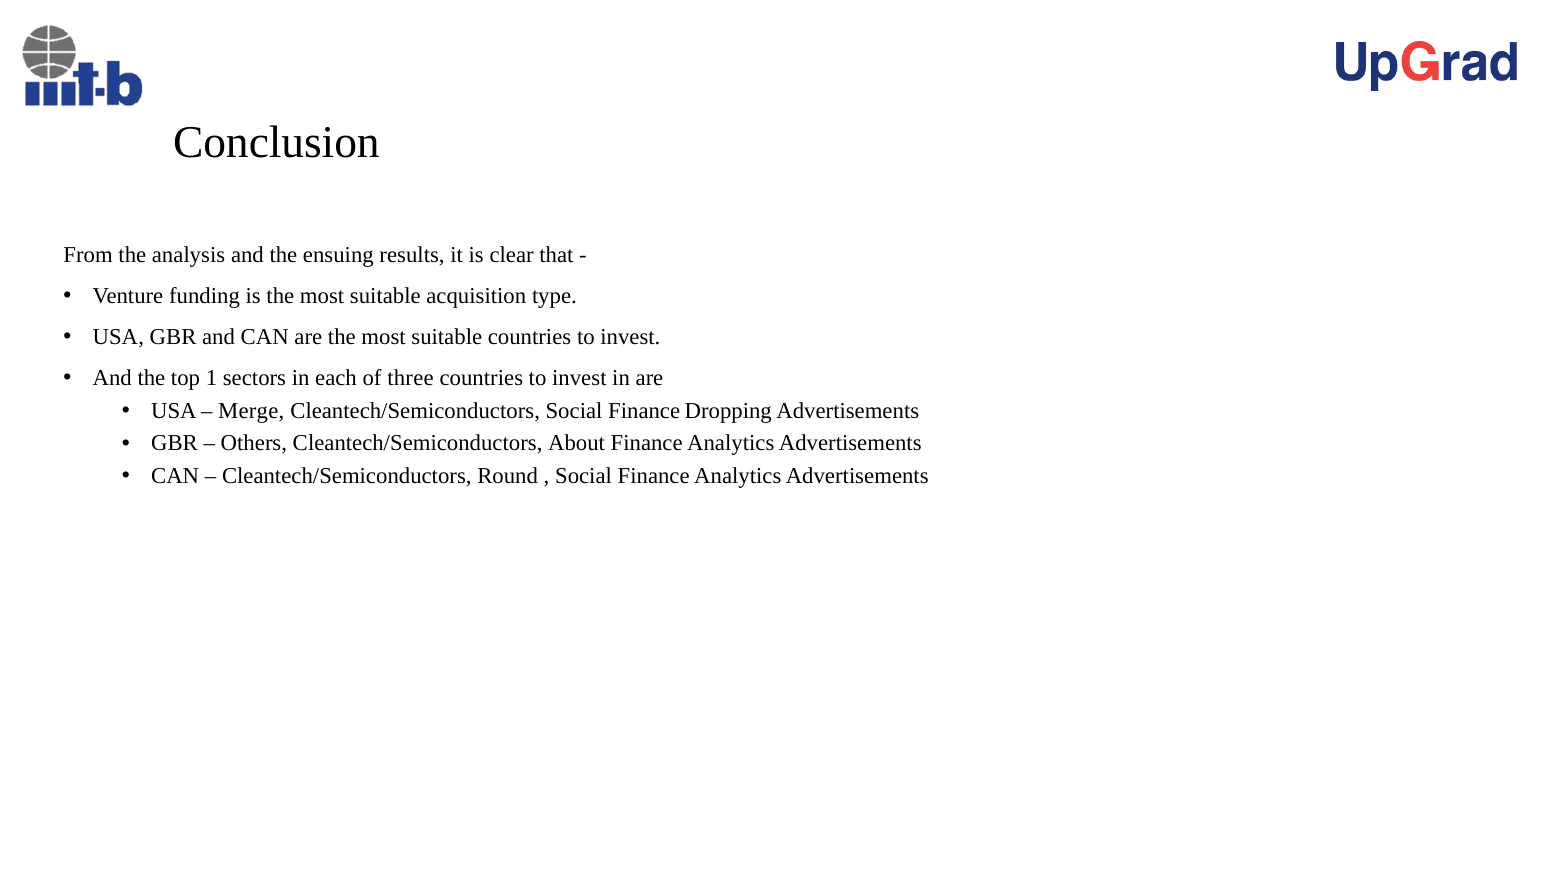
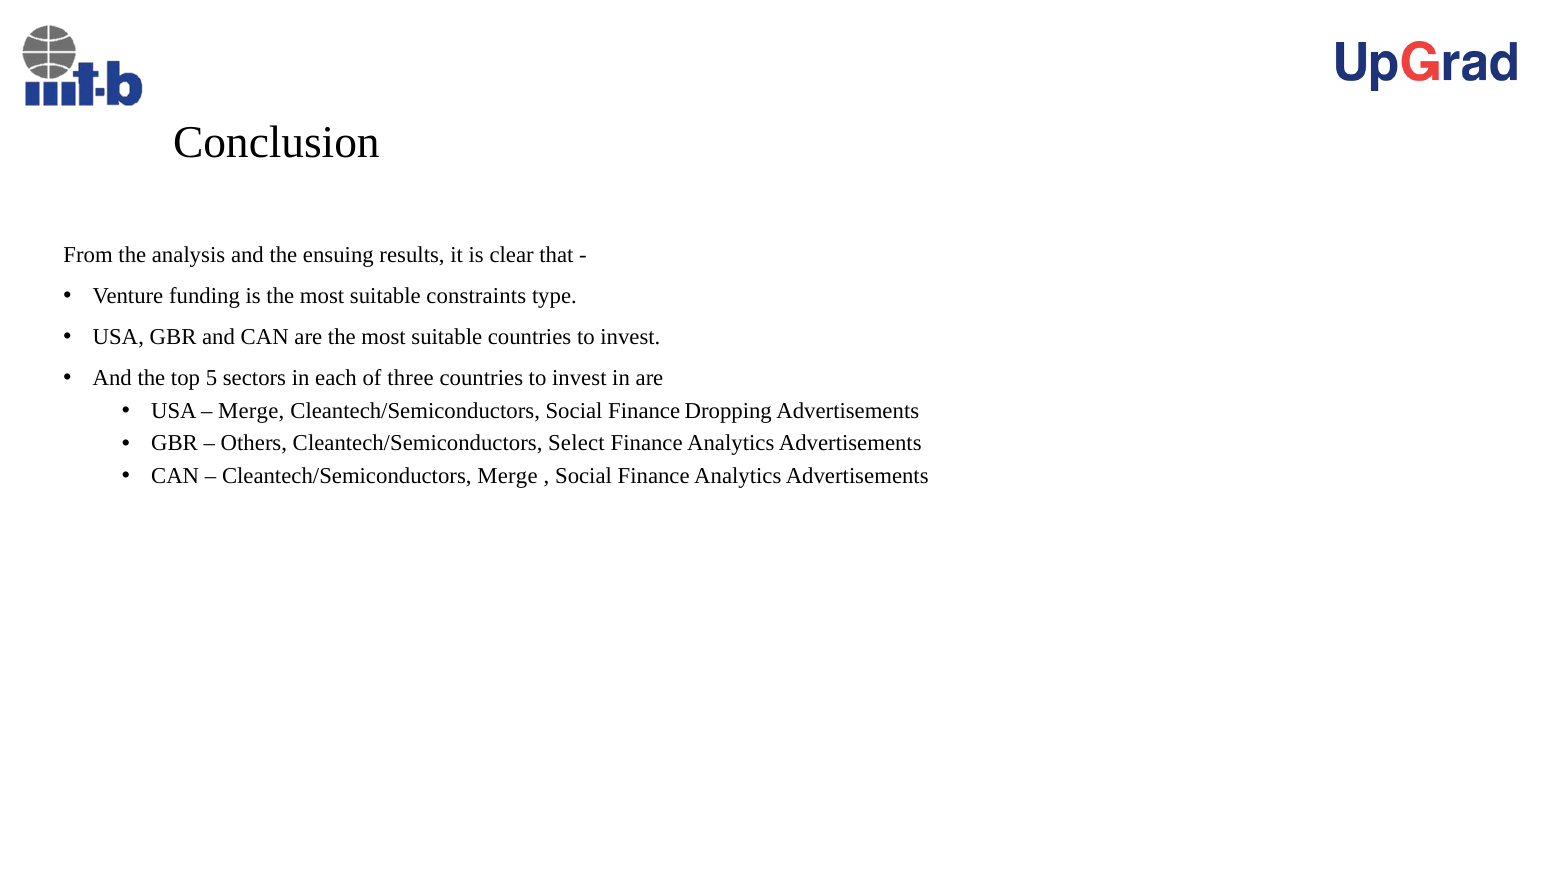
acquisition: acquisition -> constraints
1: 1 -> 5
About: About -> Select
Cleantech/Semiconductors Round: Round -> Merge
